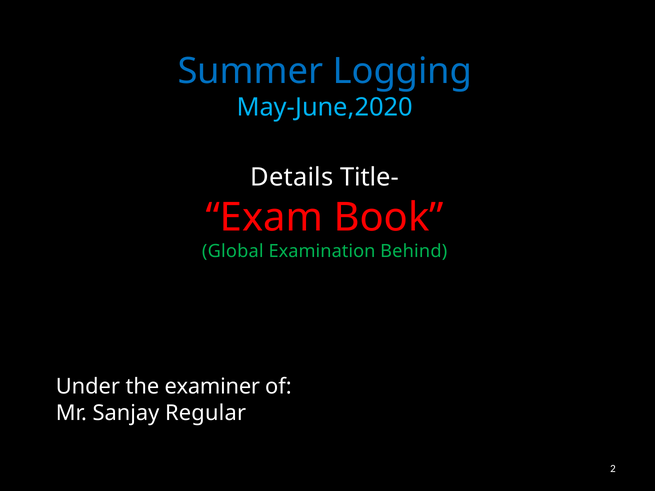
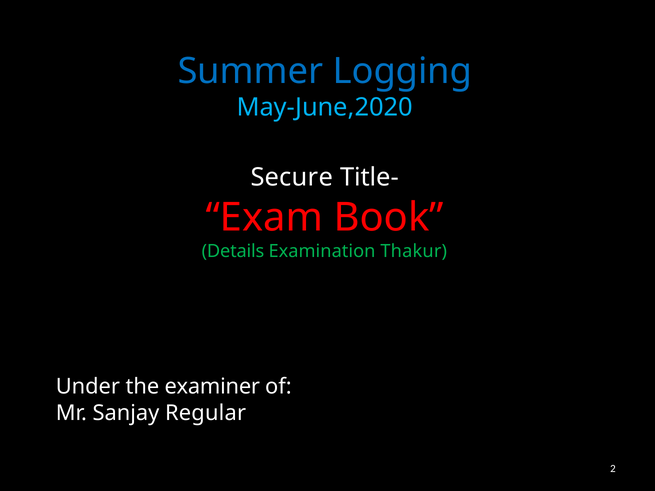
Details: Details -> Secure
Global: Global -> Details
Behind: Behind -> Thakur
